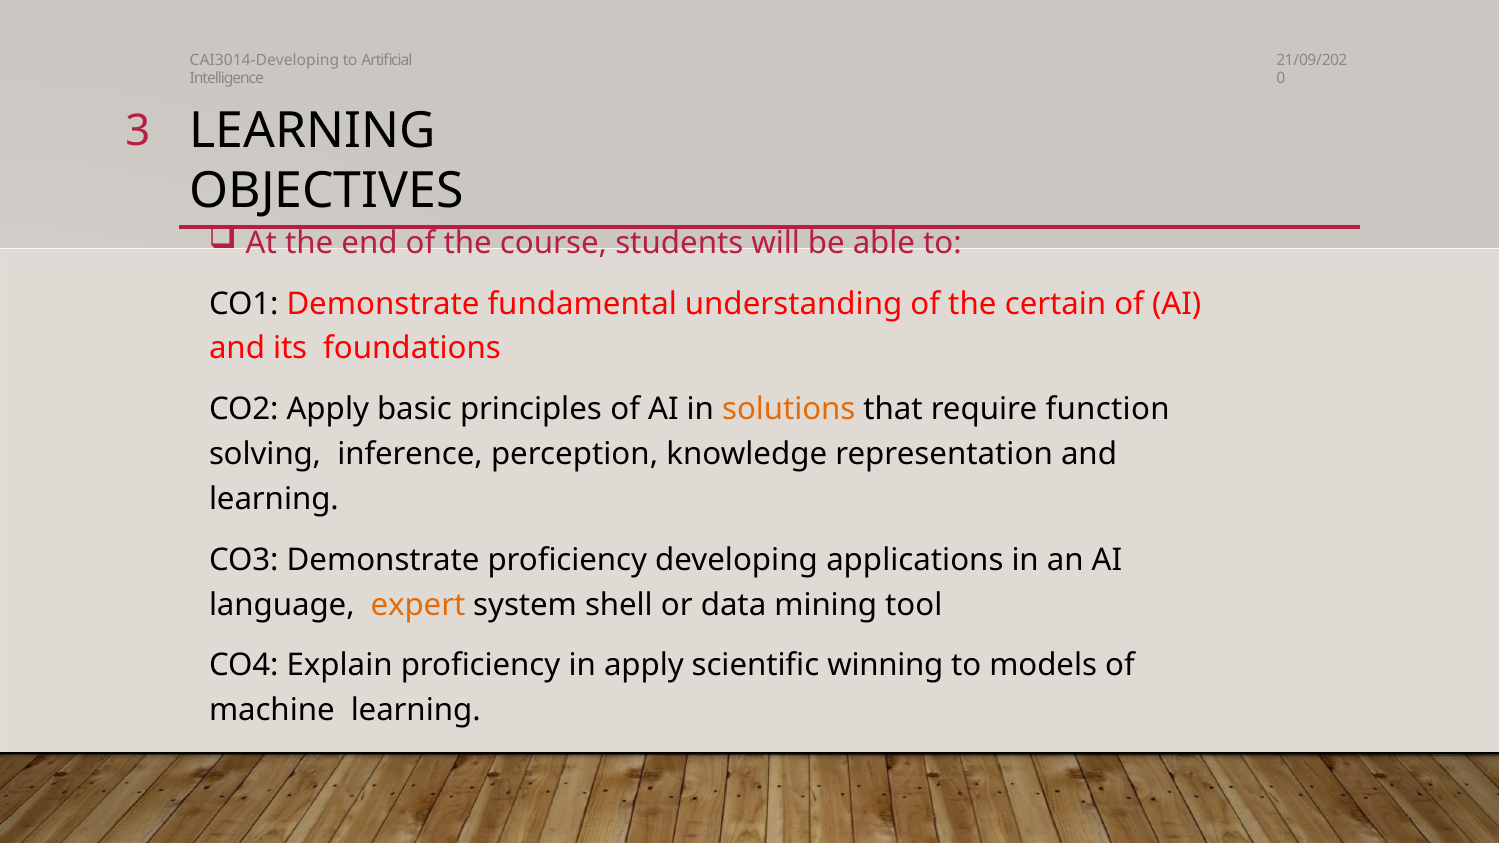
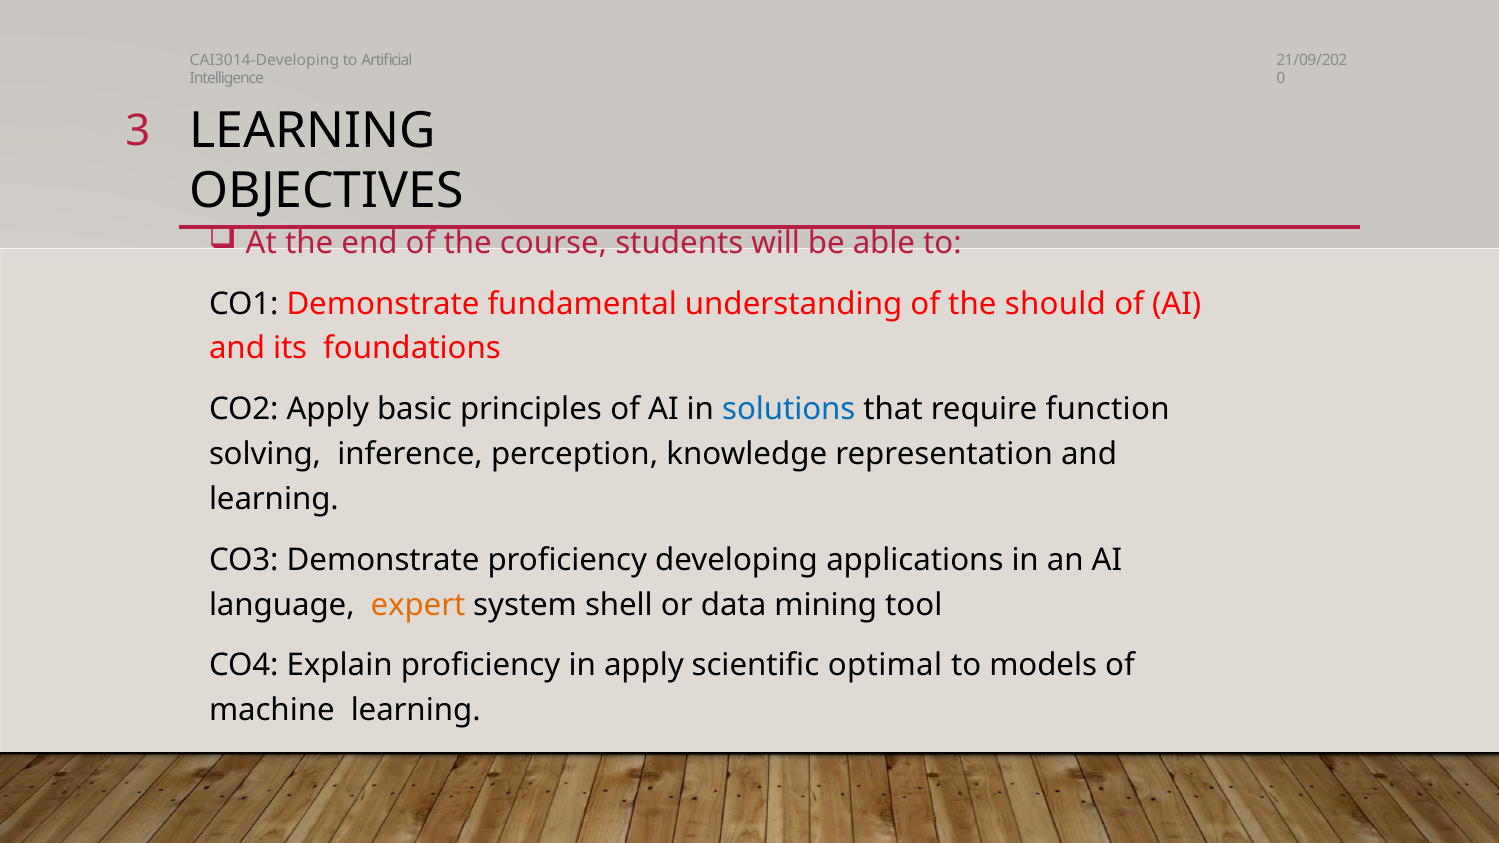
certain: certain -> should
solutions colour: orange -> blue
winning: winning -> optimal
